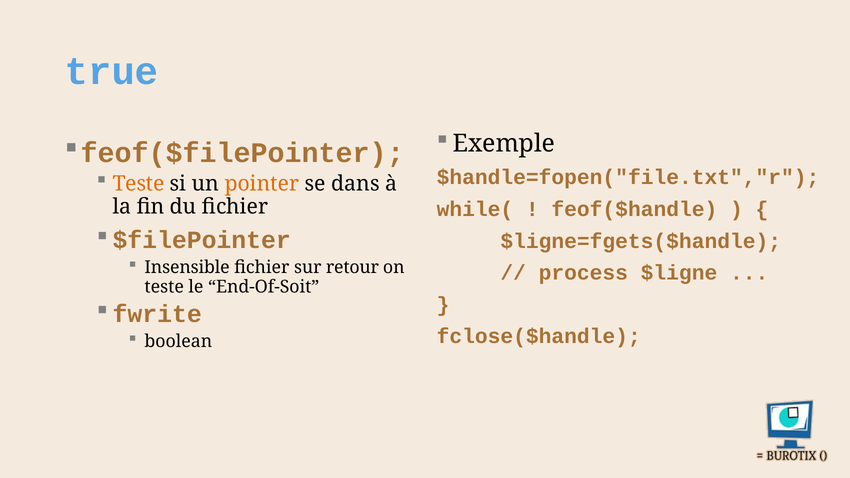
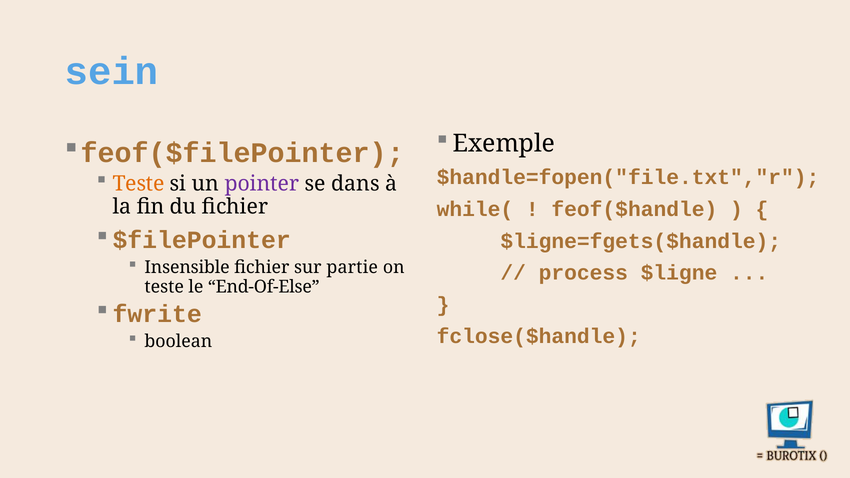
true: true -> sein
pointer colour: orange -> purple
retour: retour -> partie
End-Of-Soit: End-Of-Soit -> End-Of-Else
